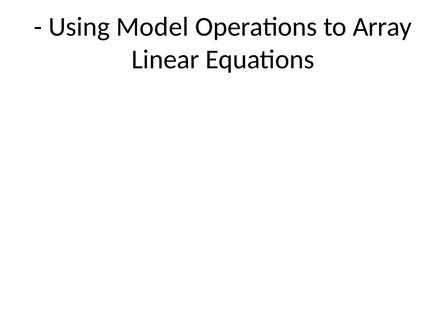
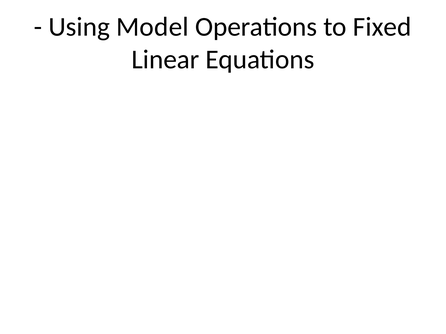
Array: Array -> Fixed
